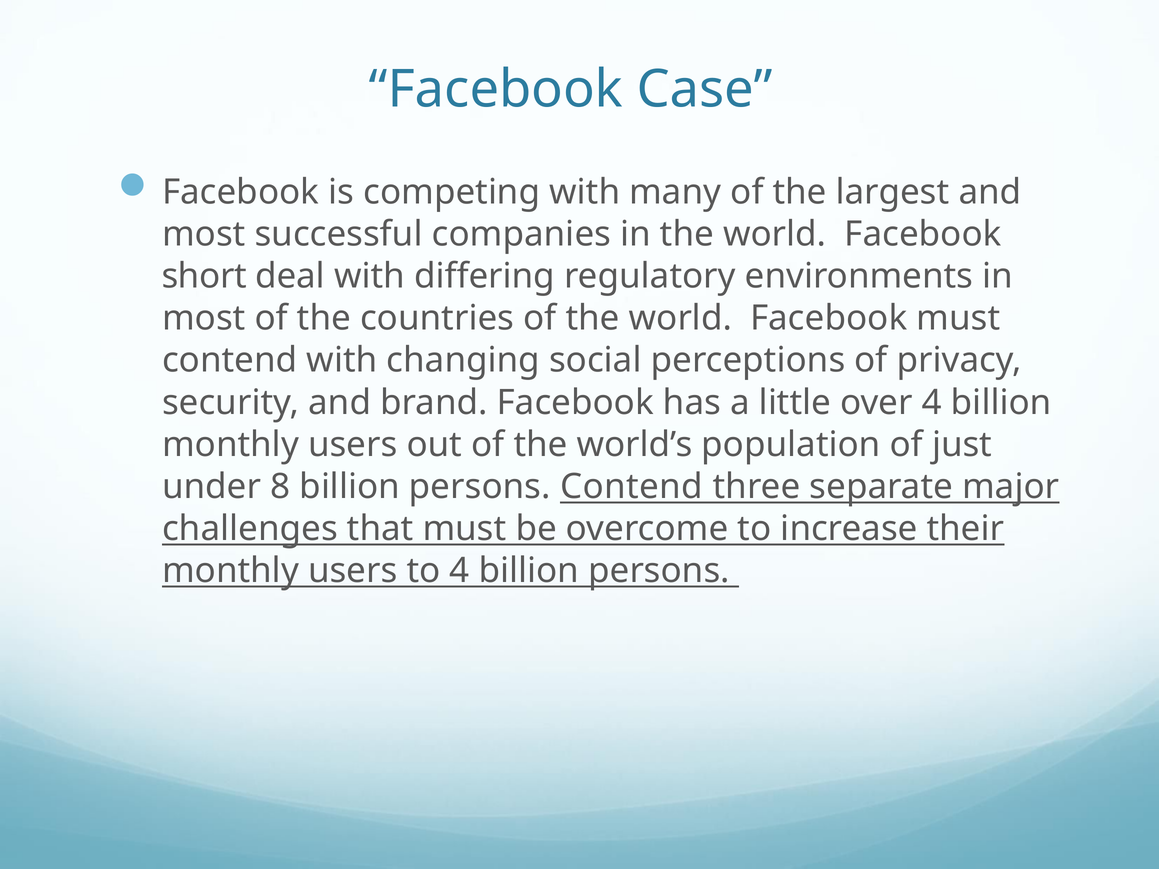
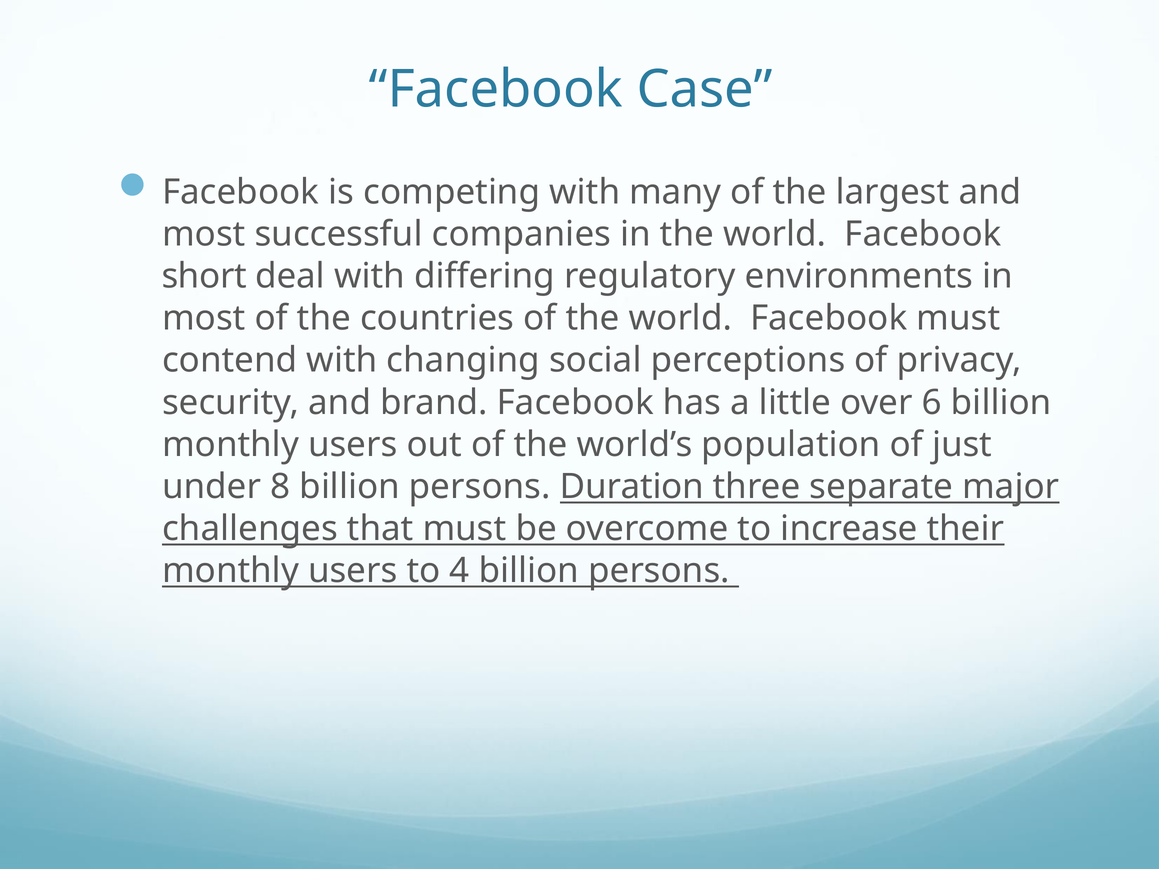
over 4: 4 -> 6
persons Contend: Contend -> Duration
